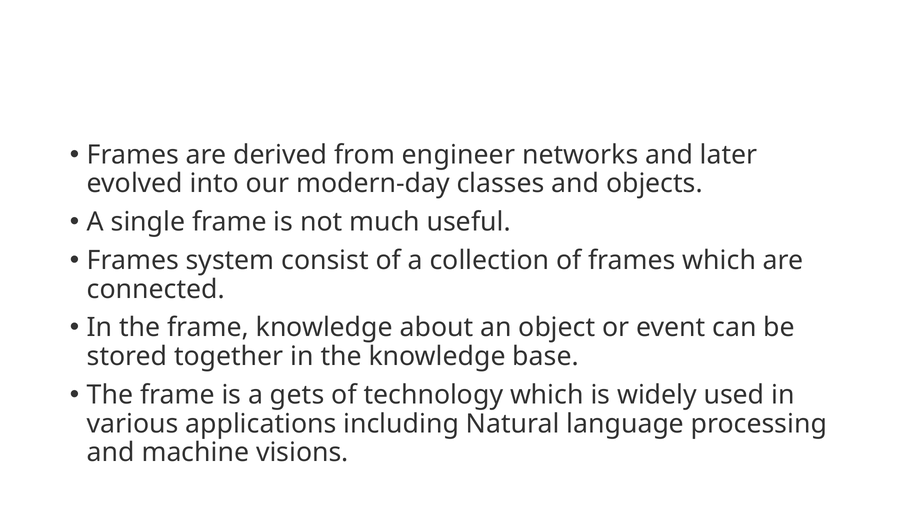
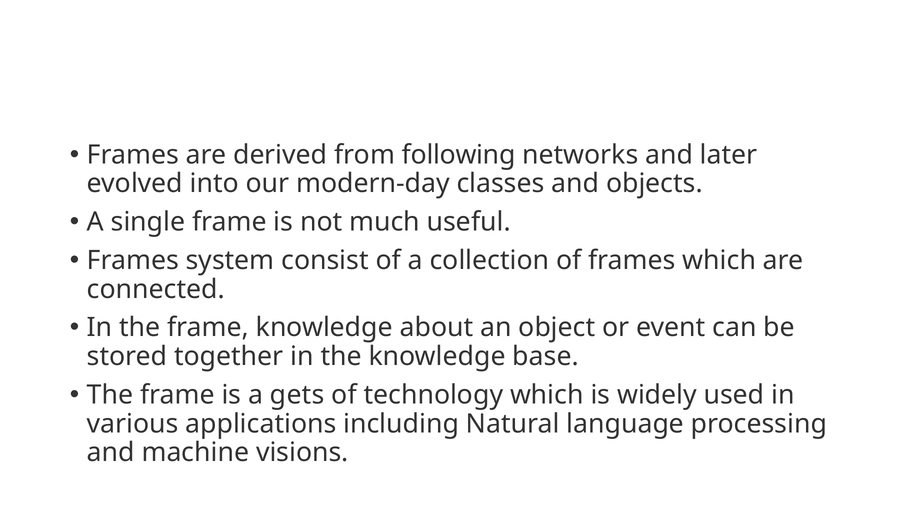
engineer: engineer -> following
